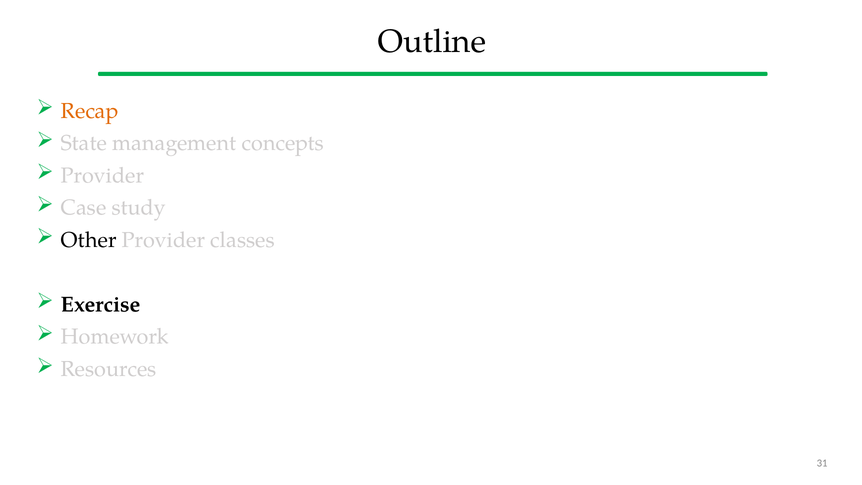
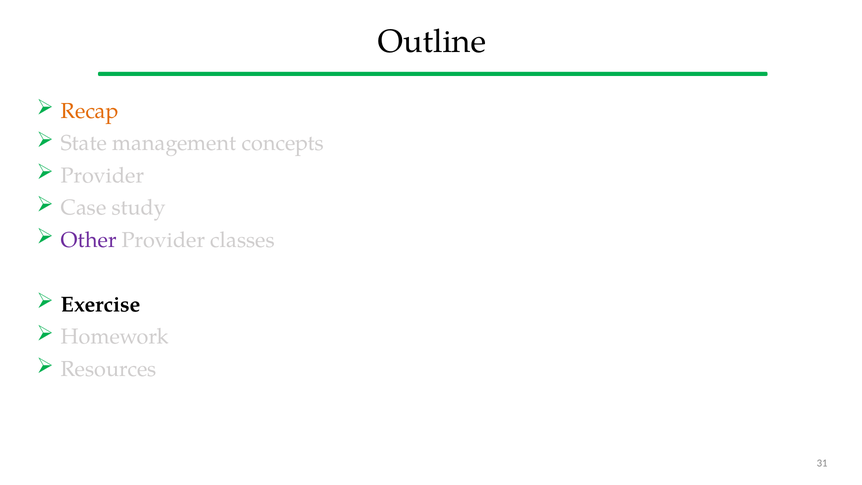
Other colour: black -> purple
